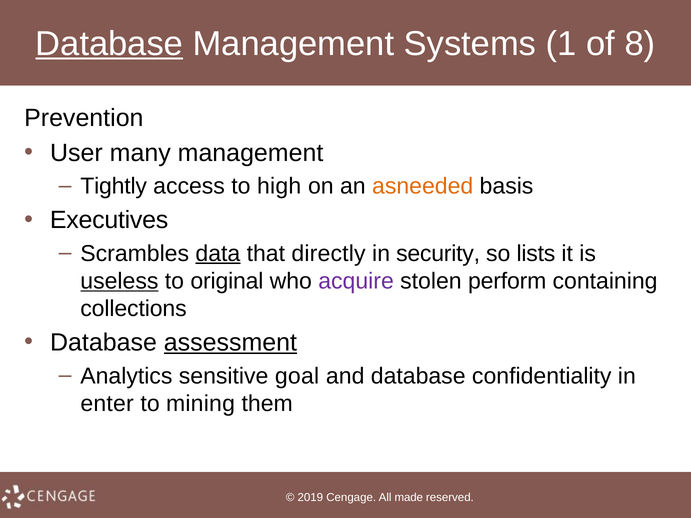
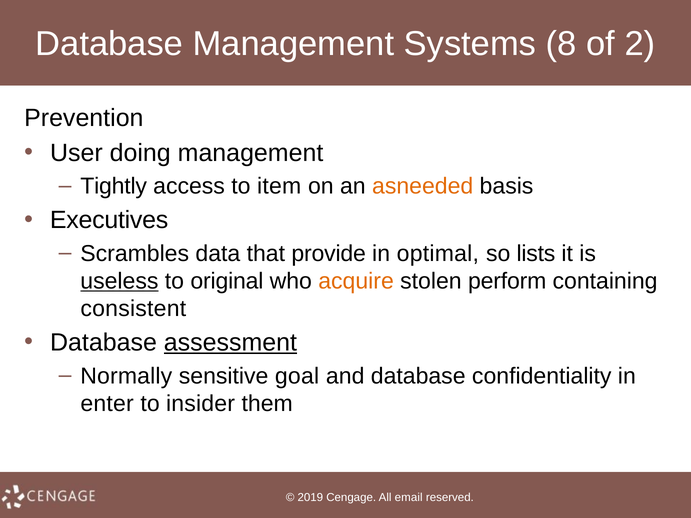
Database at (109, 44) underline: present -> none
1: 1 -> 8
8: 8 -> 2
many: many -> doing
high: high -> item
data underline: present -> none
directly: directly -> provide
security: security -> optimal
acquire colour: purple -> orange
collections: collections -> consistent
Analytics: Analytics -> Normally
mining: mining -> insider
made: made -> email
